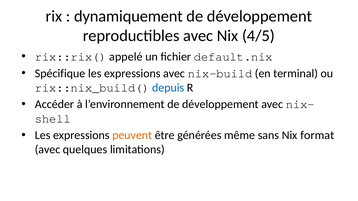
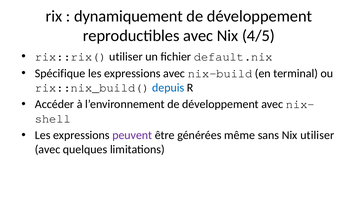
rix::rix( appelé: appelé -> utiliser
peuvent colour: orange -> purple
Nix format: format -> utiliser
